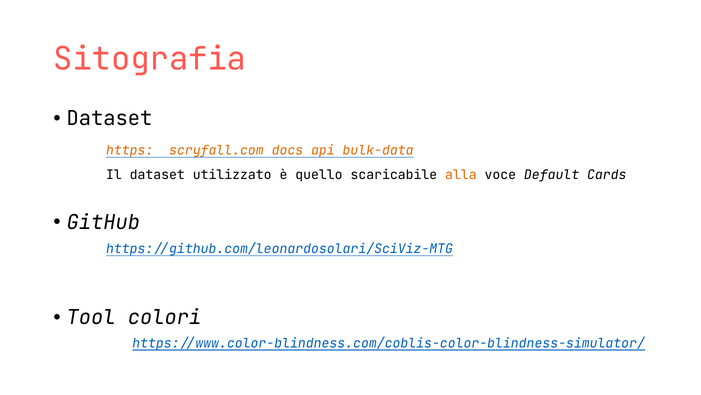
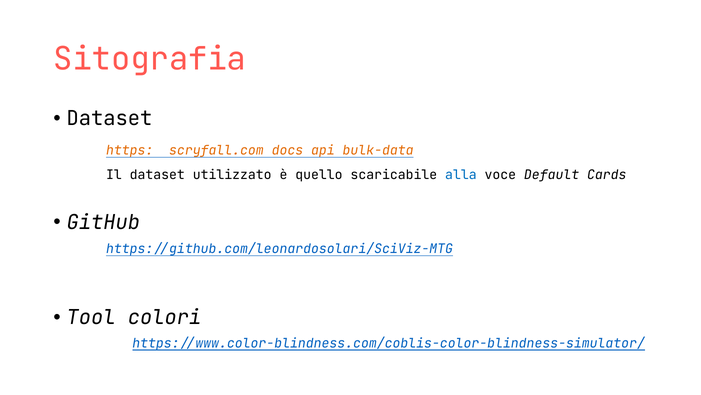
alla colour: orange -> blue
